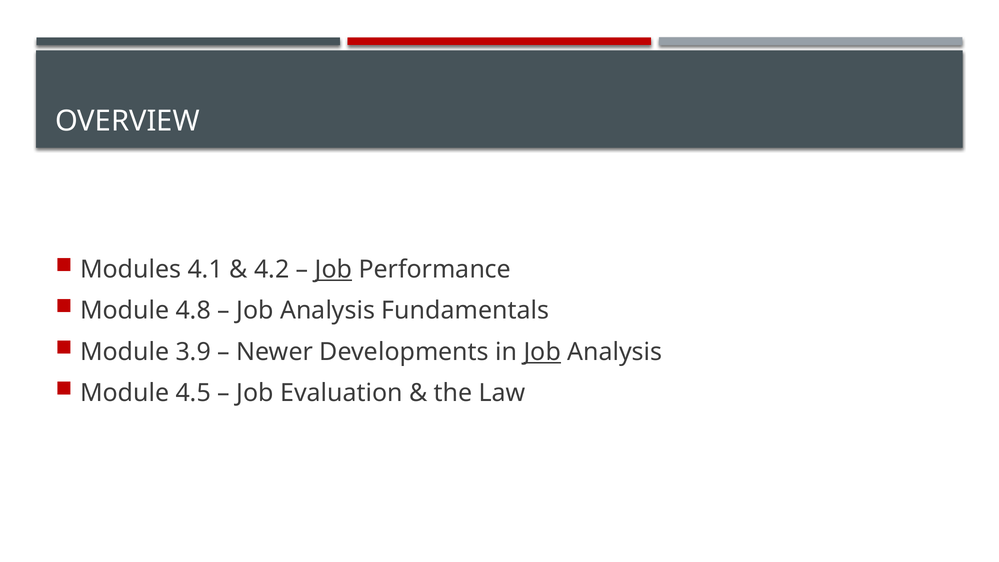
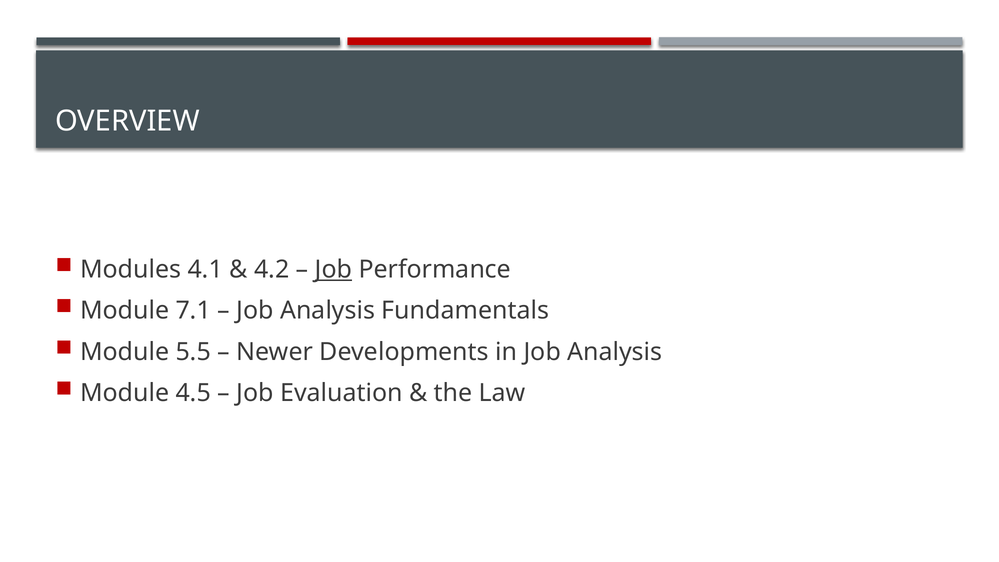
4.8: 4.8 -> 7.1
3.9: 3.9 -> 5.5
Job at (542, 352) underline: present -> none
